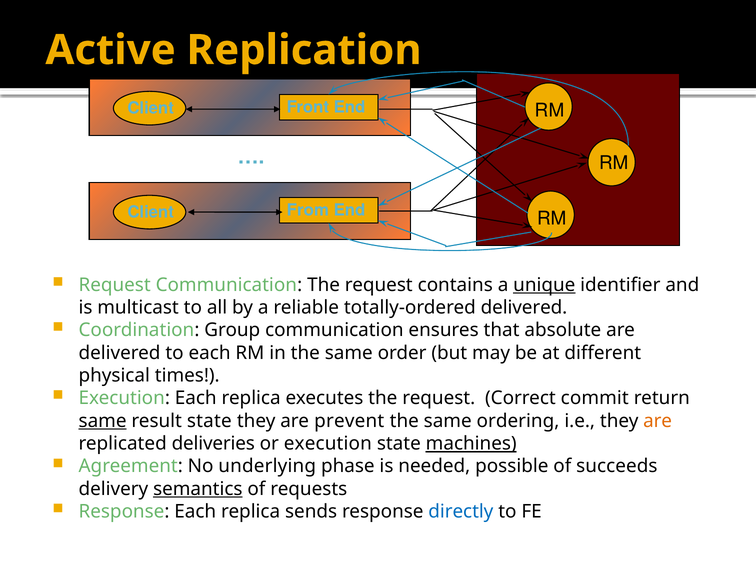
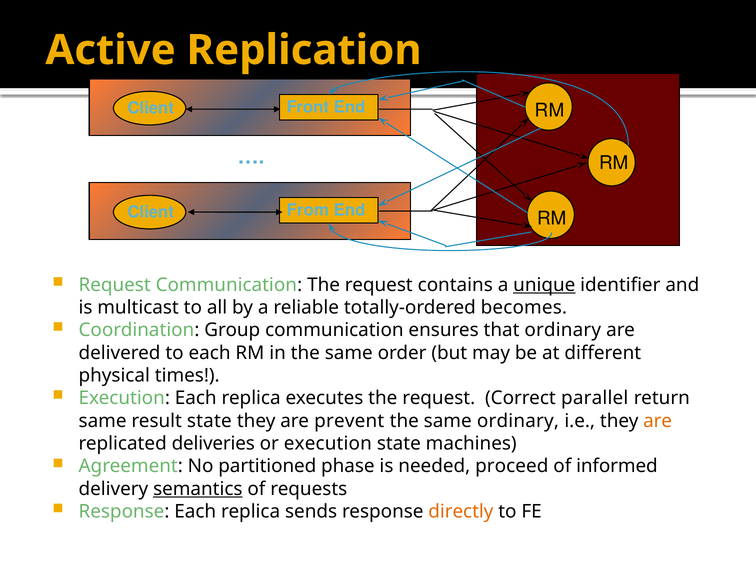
delivered at (524, 308): delivered -> becomes
that absolute: absolute -> ordinary
commit: commit -> parallel
same at (103, 421) underline: present -> none
same ordering: ordering -> ordinary
machines underline: present -> none
underlying: underlying -> partitioned
possible: possible -> proceed
succeeds: succeeds -> informed
directly colour: blue -> orange
